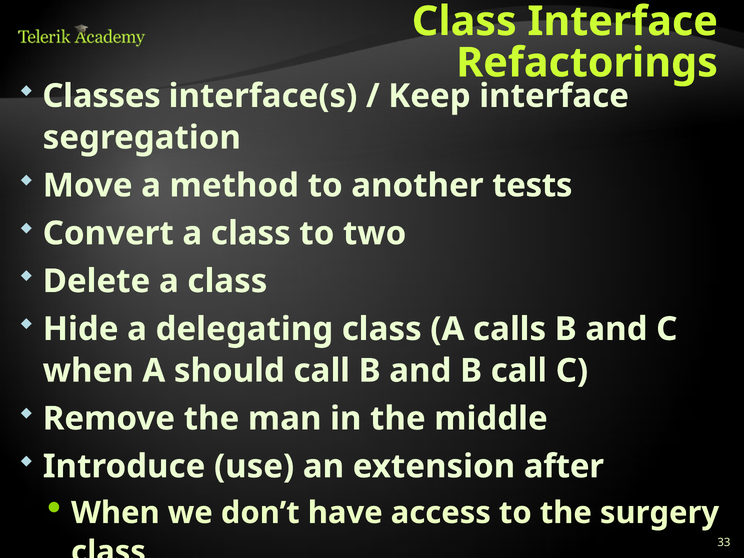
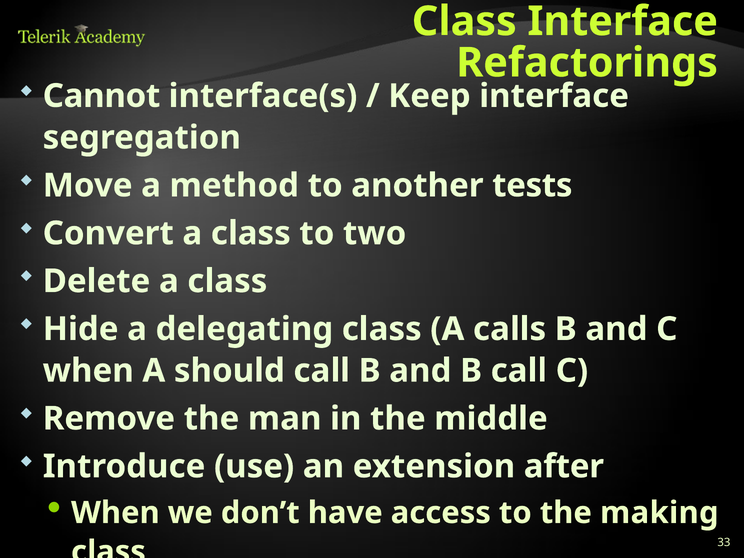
Classes: Classes -> Cannot
surgery: surgery -> making
